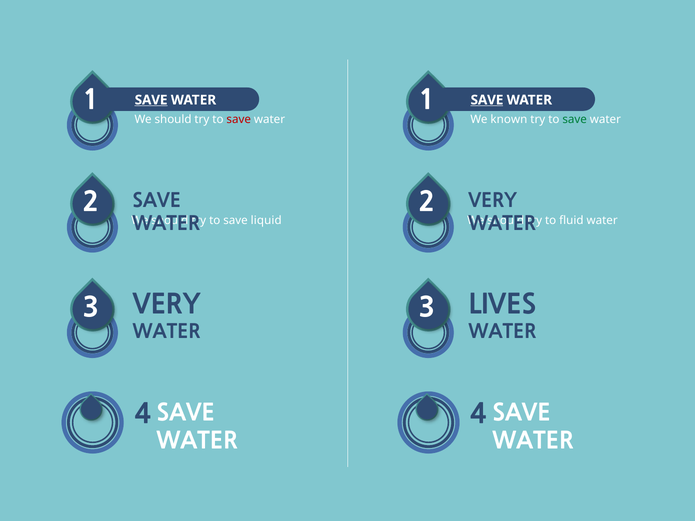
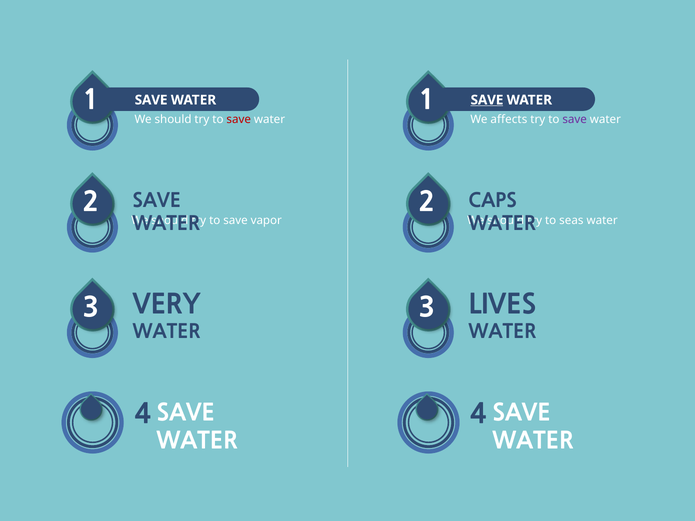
SAVE at (151, 100) underline: present -> none
known: known -> affects
save at (575, 119) colour: green -> purple
VERY at (493, 201): VERY -> CAPS
liquid: liquid -> vapor
fluid: fluid -> seas
